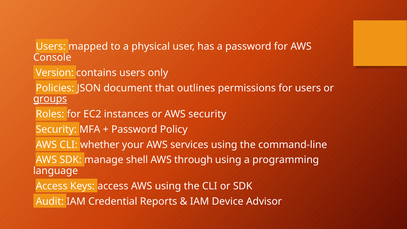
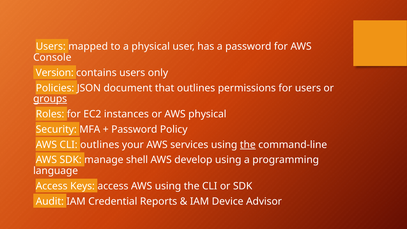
AWS security: security -> physical
CLI whether: whether -> outlines
the at (248, 145) underline: none -> present
through: through -> develop
